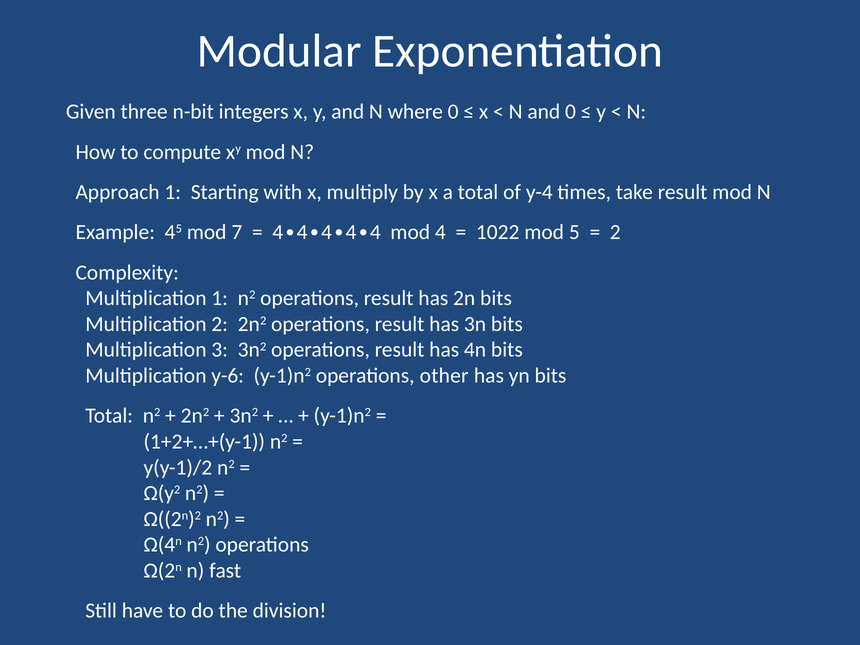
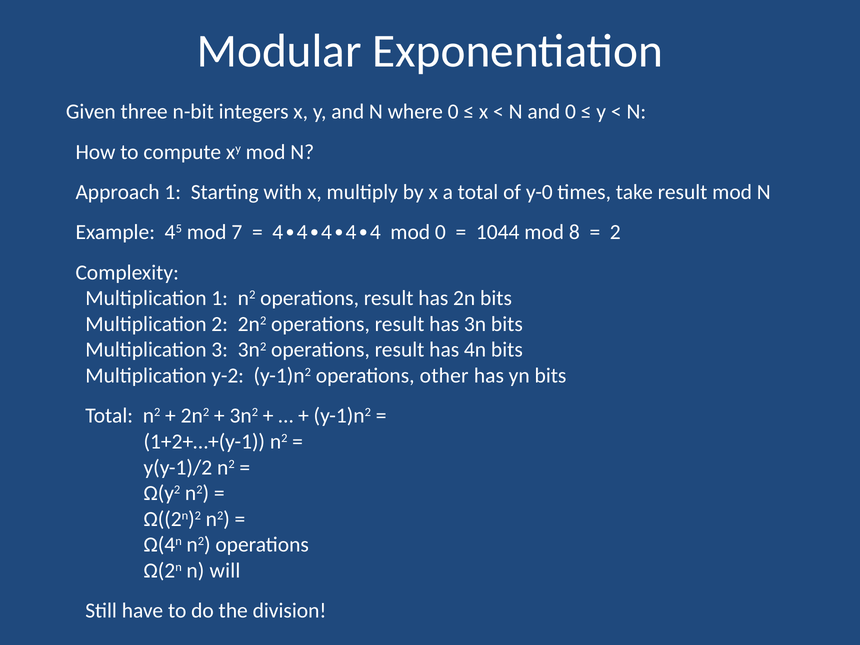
y-4: y-4 -> y-0
mod 4: 4 -> 0
1022: 1022 -> 1044
5: 5 -> 8
y-6: y-6 -> y-2
fast: fast -> will
